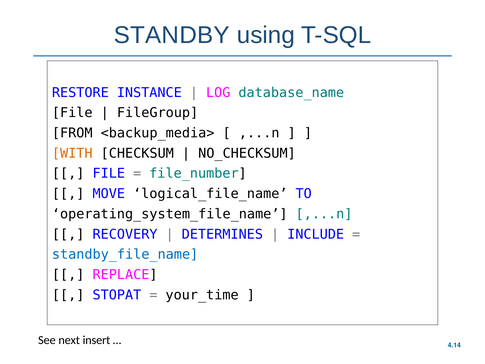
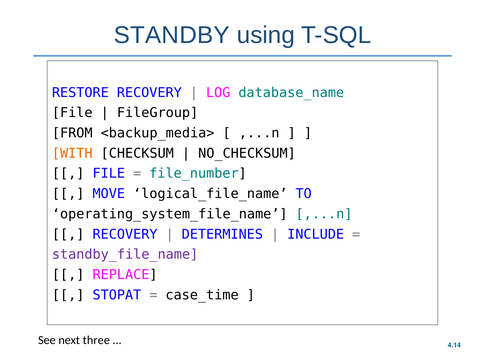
RESTORE INSTANCE: INSTANCE -> RECOVERY
standby_file_name colour: blue -> purple
your_time: your_time -> case_time
insert: insert -> three
